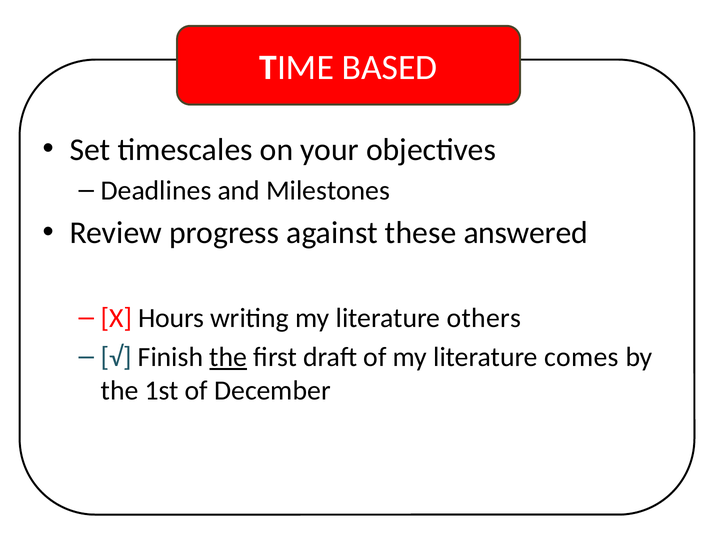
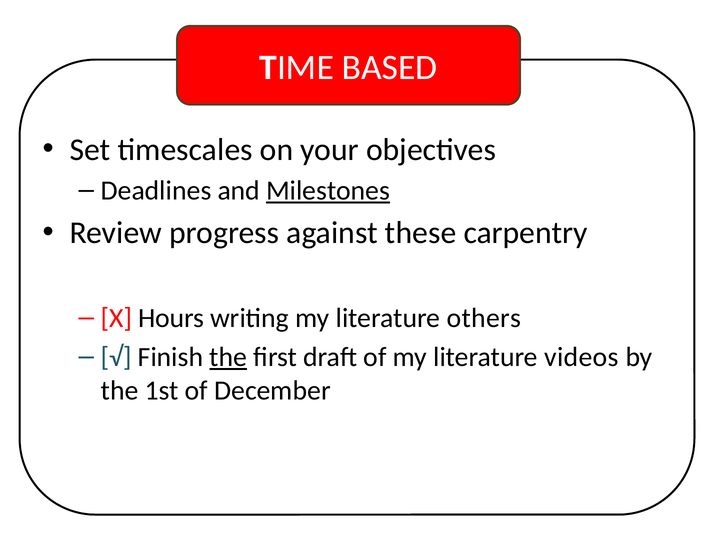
Milestones underline: none -> present
answered: answered -> carpentry
comes: comes -> videos
